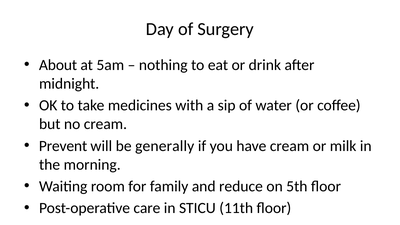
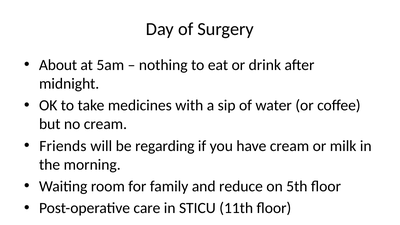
Prevent: Prevent -> Friends
generally: generally -> regarding
